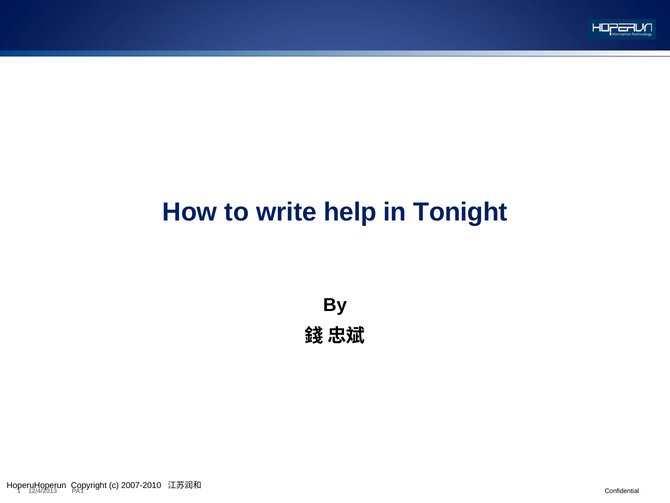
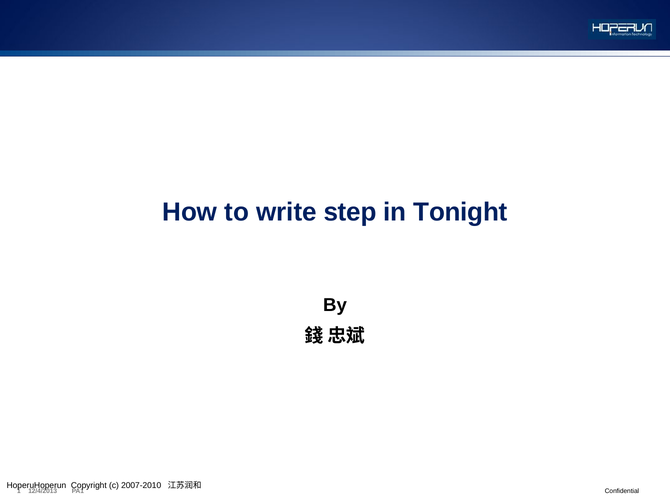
help: help -> step
